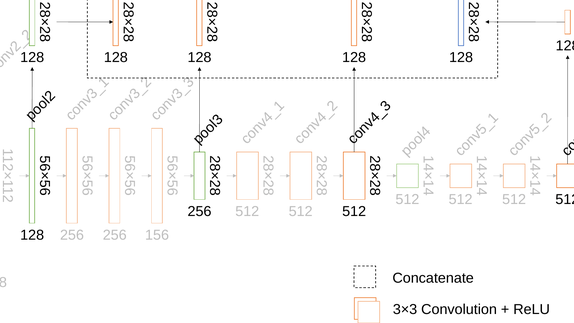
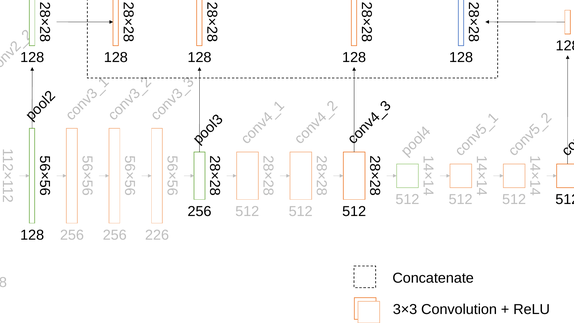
156: 156 -> 226
